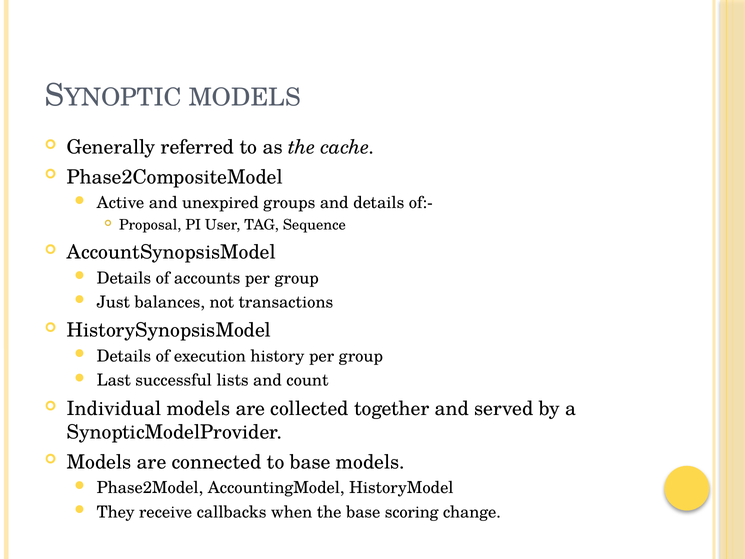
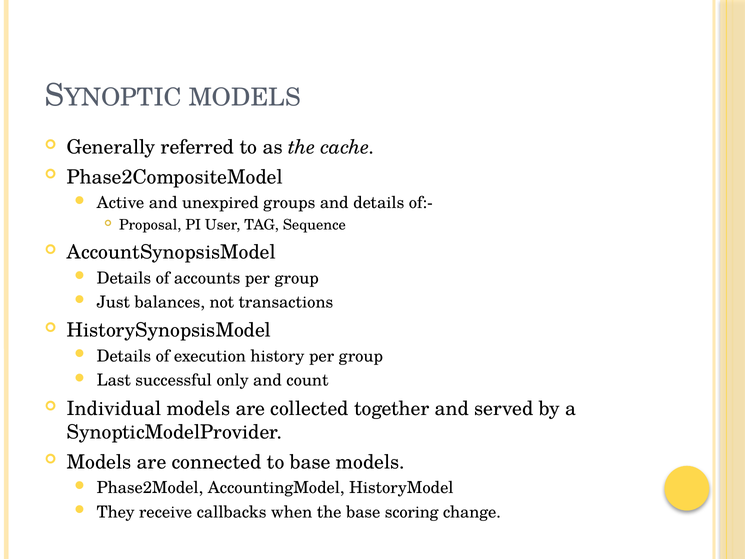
lists: lists -> only
